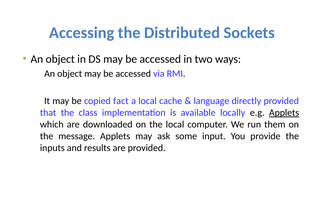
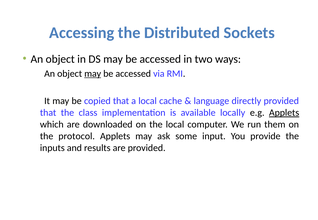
may at (93, 74) underline: none -> present
copied fact: fact -> that
message: message -> protocol
